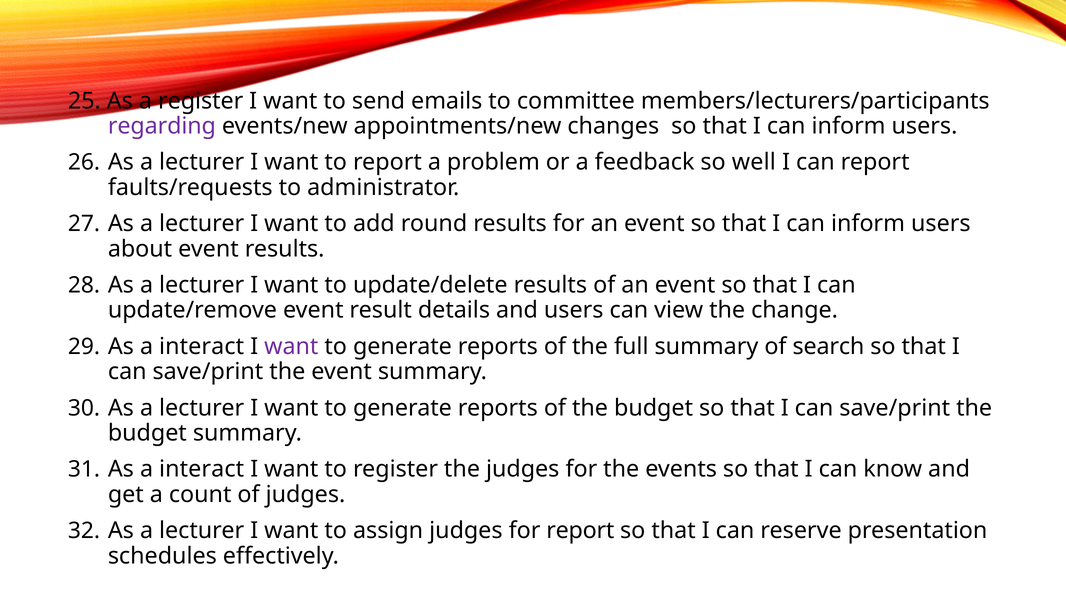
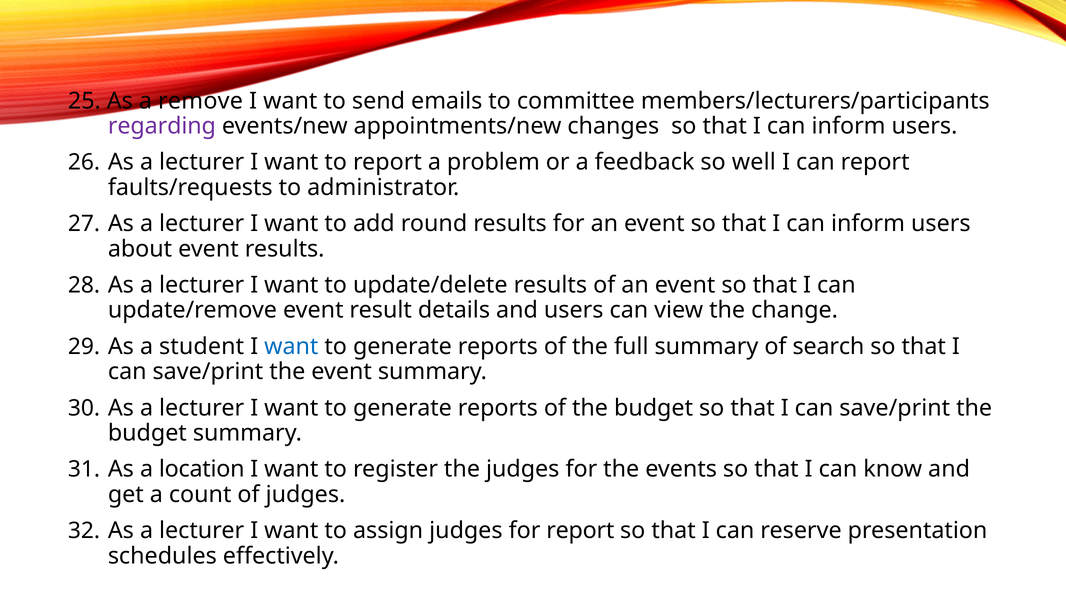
a register: register -> remove
interact at (202, 347): interact -> student
want at (291, 347) colour: purple -> blue
interact at (202, 470): interact -> location
